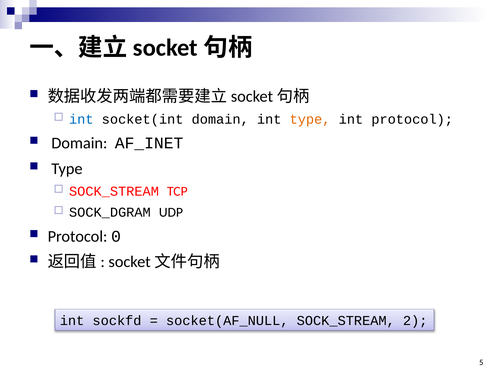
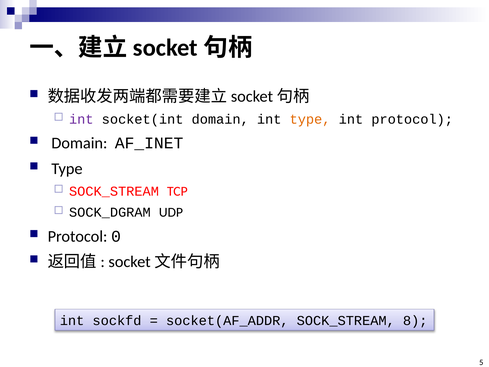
int at (81, 119) colour: blue -> purple
socket(AF_NULL: socket(AF_NULL -> socket(AF_ADDR
2: 2 -> 8
